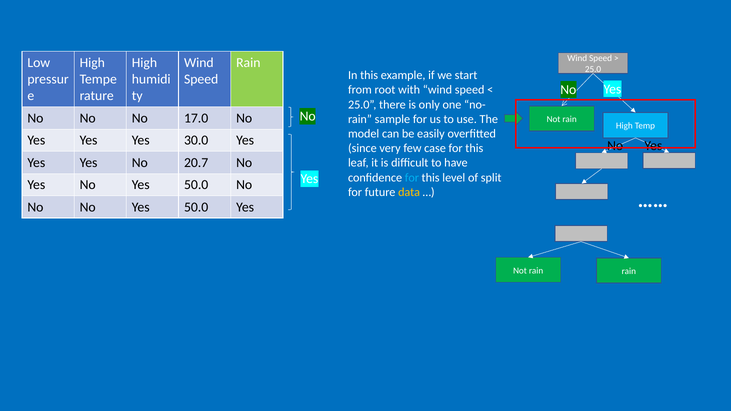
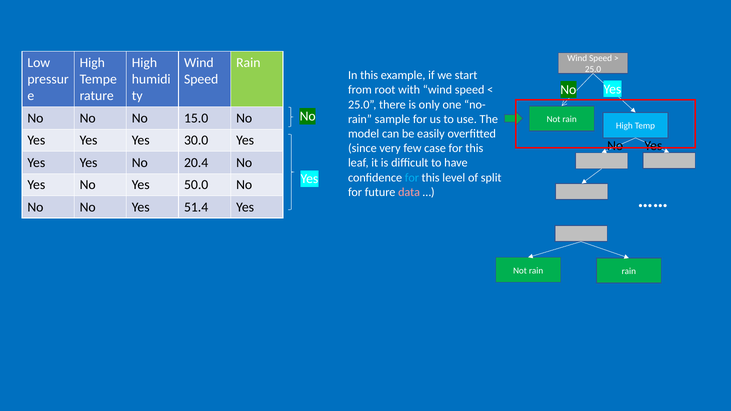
17.0: 17.0 -> 15.0
20.7: 20.7 -> 20.4
data colour: yellow -> pink
No No Yes 50.0: 50.0 -> 51.4
